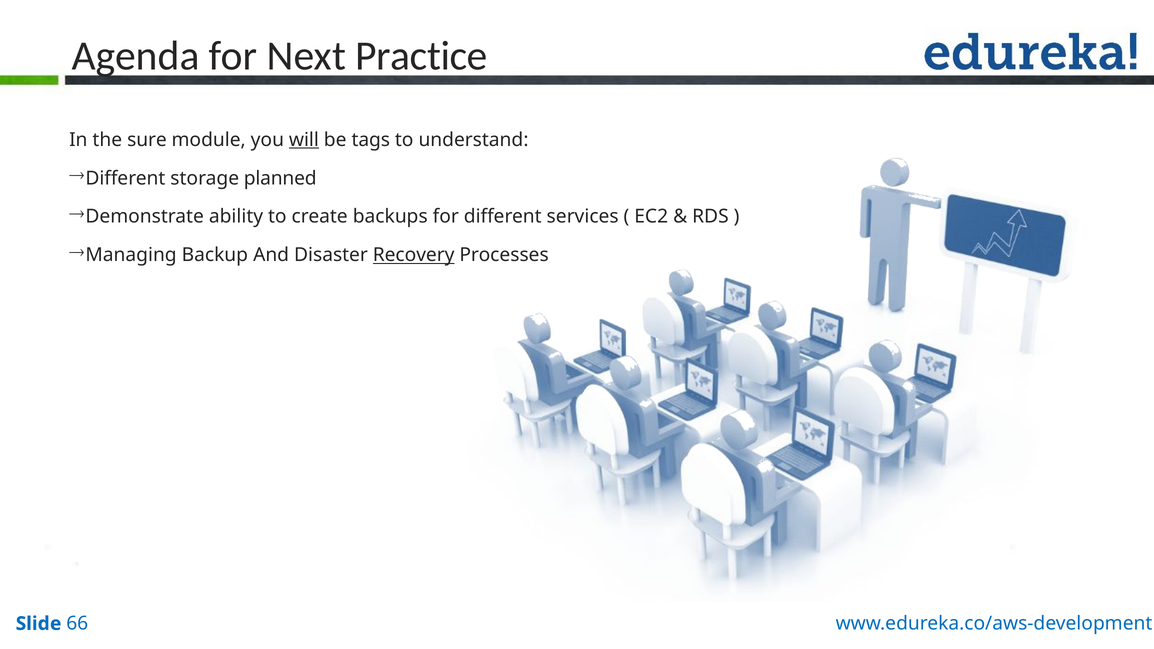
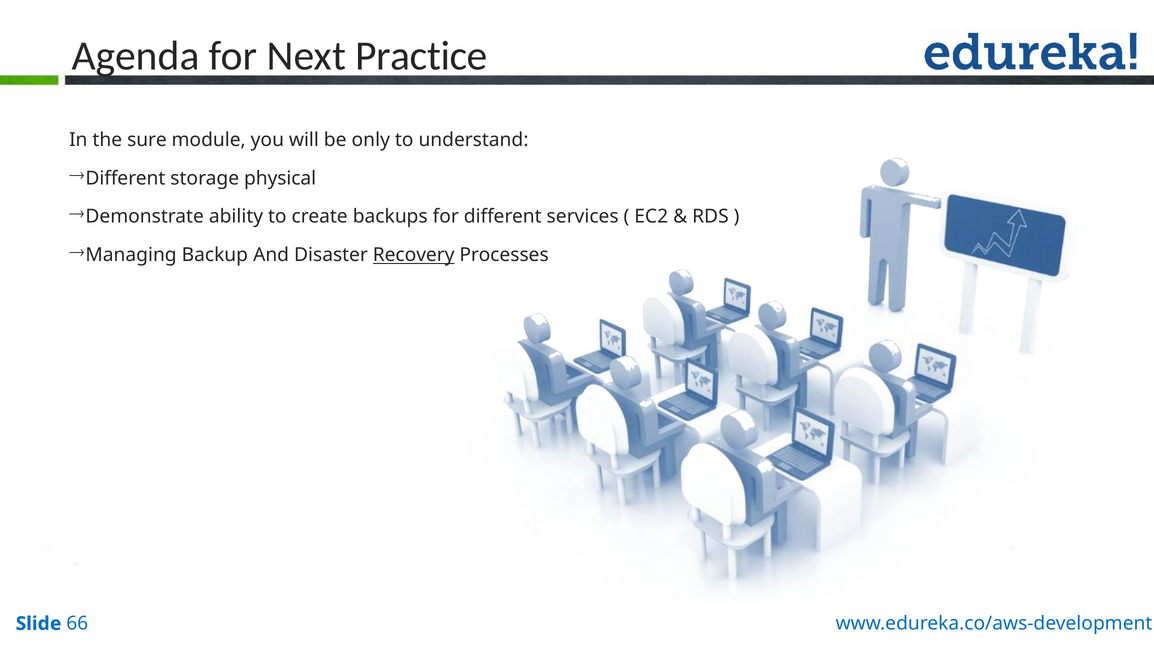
will underline: present -> none
tags: tags -> only
planned: planned -> physical
